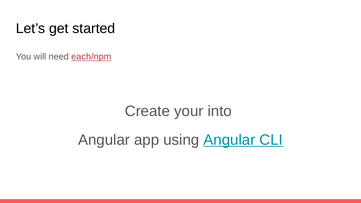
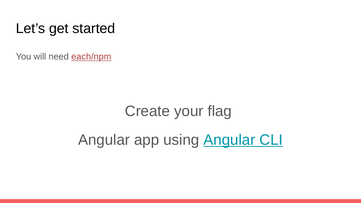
into: into -> flag
